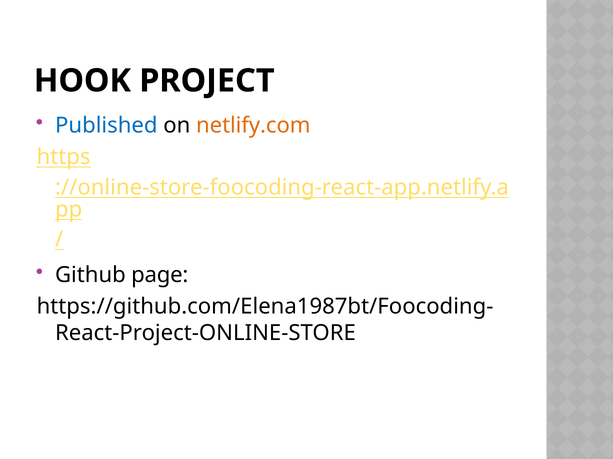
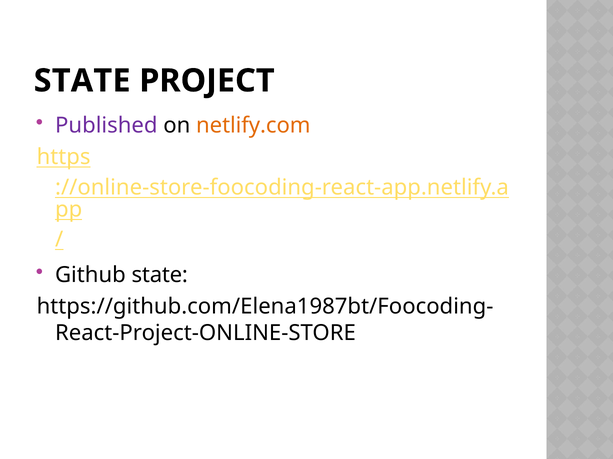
HOOK at (82, 81): HOOK -> STATE
Published colour: blue -> purple
Github page: page -> state
